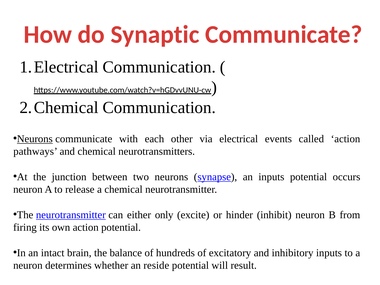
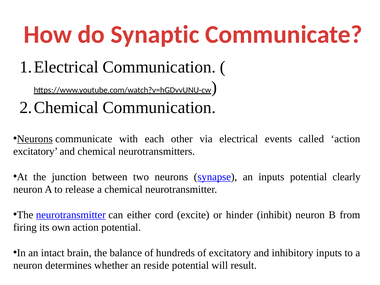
pathways at (35, 151): pathways -> excitatory
occurs: occurs -> clearly
only: only -> cord
